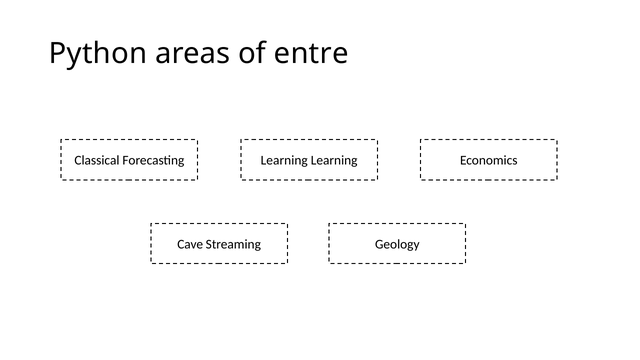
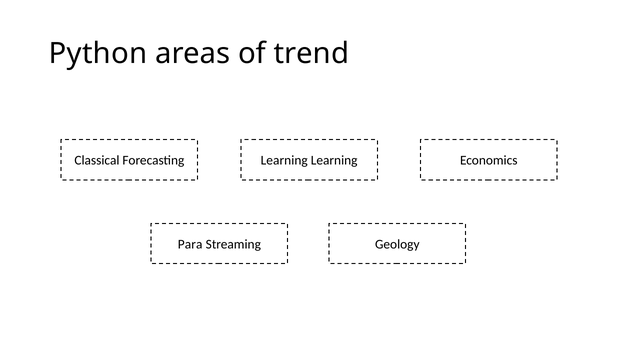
entre: entre -> trend
Cave: Cave -> Para
